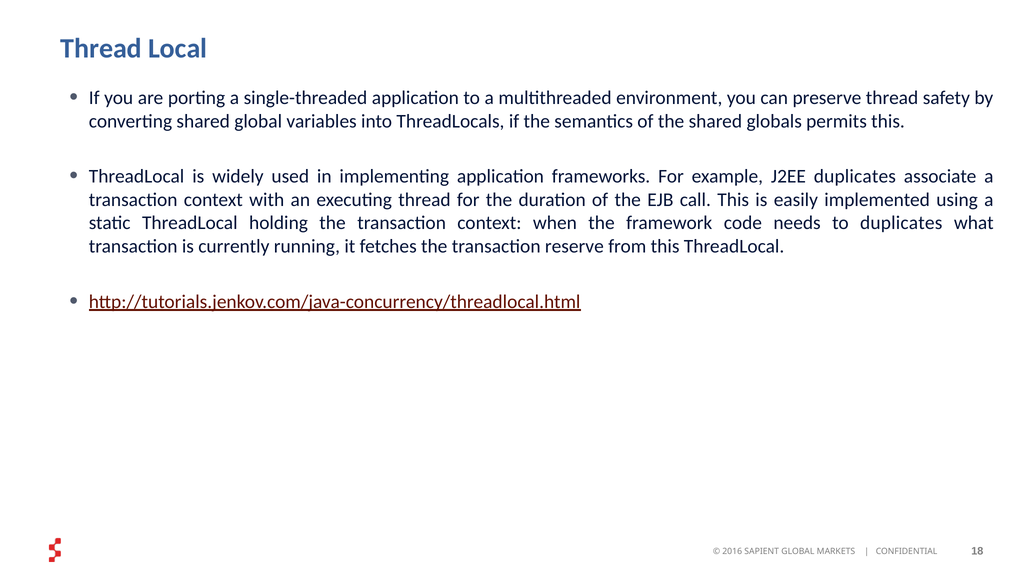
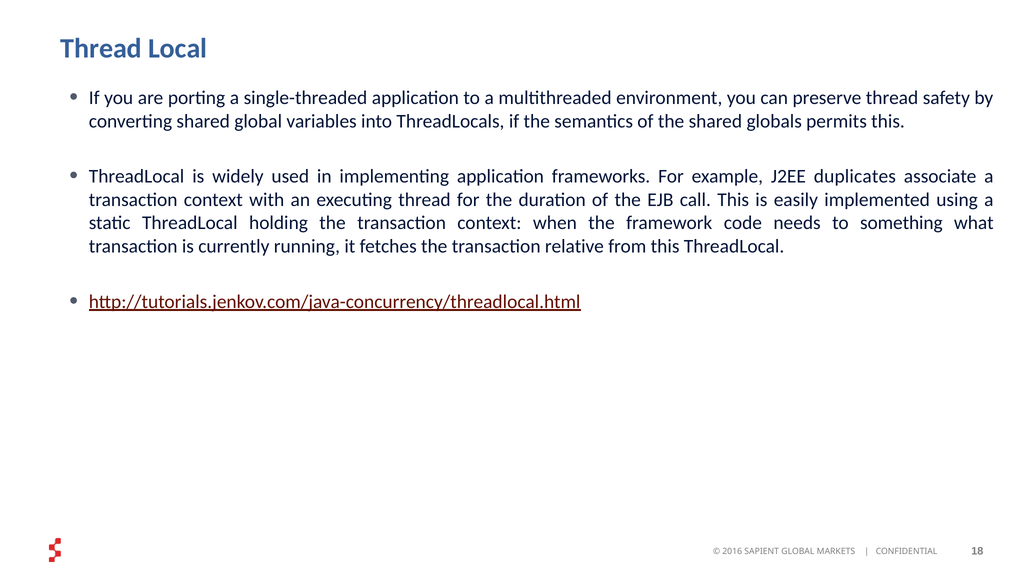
to duplicates: duplicates -> something
reserve: reserve -> relative
